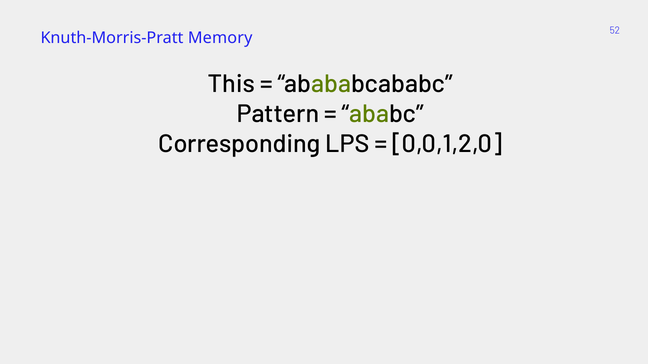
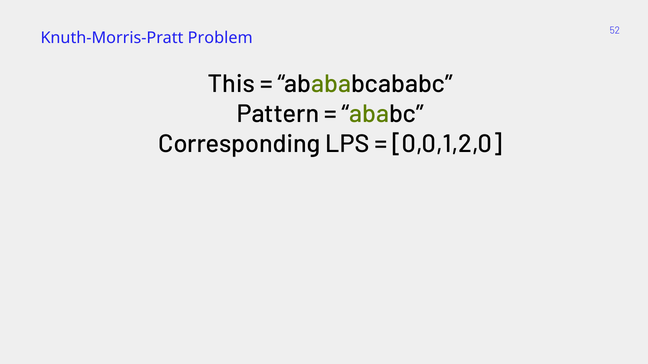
Memory: Memory -> Problem
